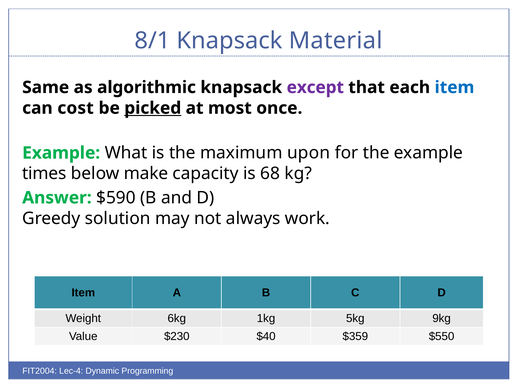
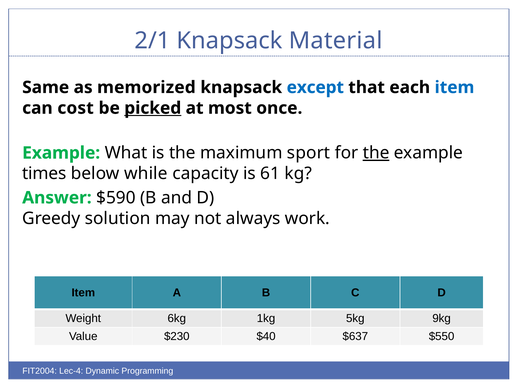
8/1: 8/1 -> 2/1
algorithmic: algorithmic -> memorized
except colour: purple -> blue
upon: upon -> sport
the at (376, 153) underline: none -> present
make: make -> while
68: 68 -> 61
$359: $359 -> $637
